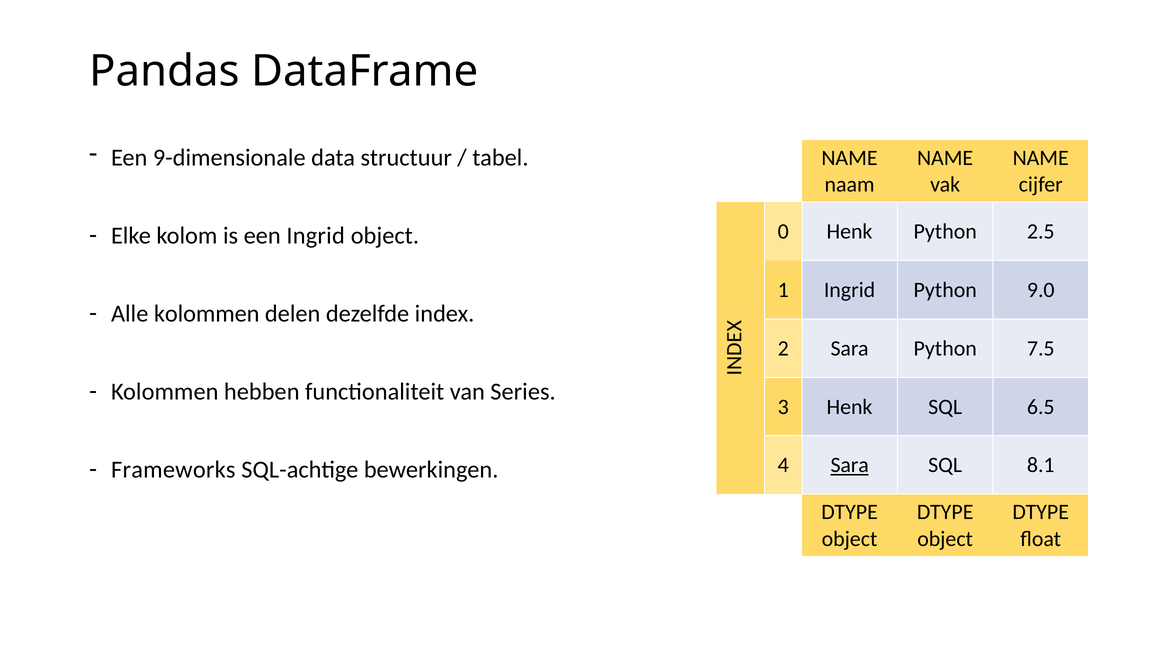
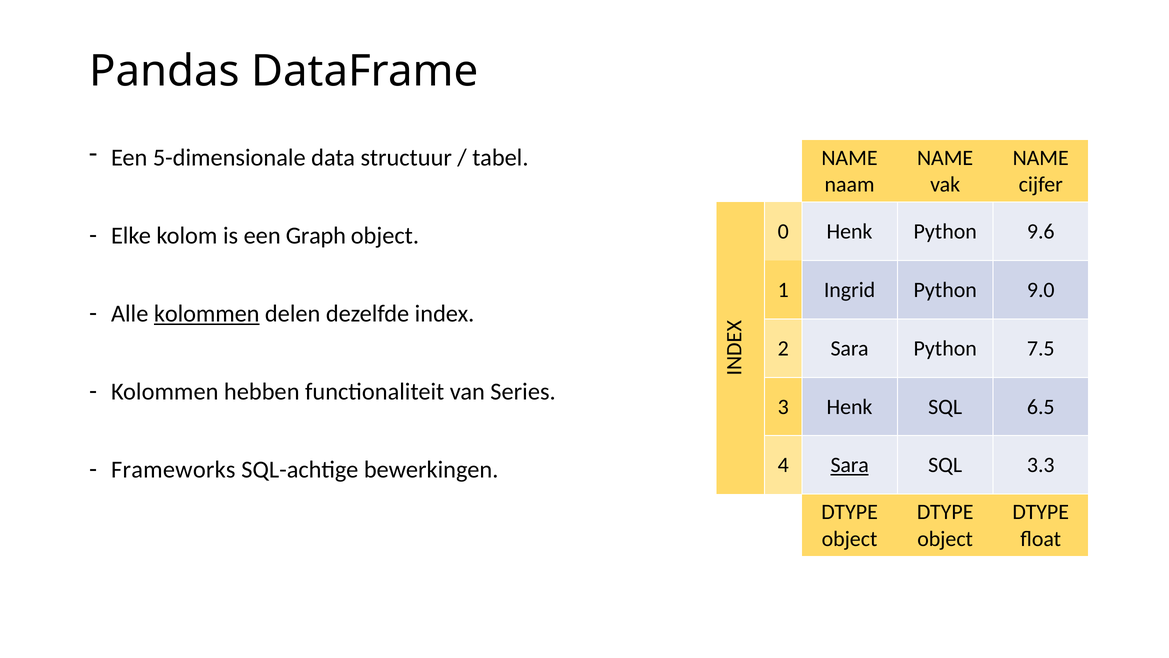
9-dimensionale: 9-dimensionale -> 5-dimensionale
2.5: 2.5 -> 9.6
een Ingrid: Ingrid -> Graph
kolommen at (207, 314) underline: none -> present
8.1: 8.1 -> 3.3
